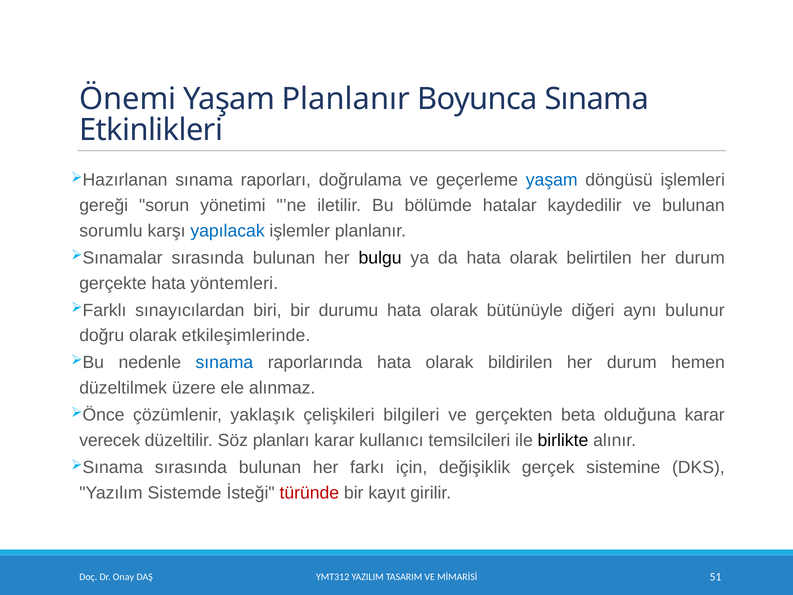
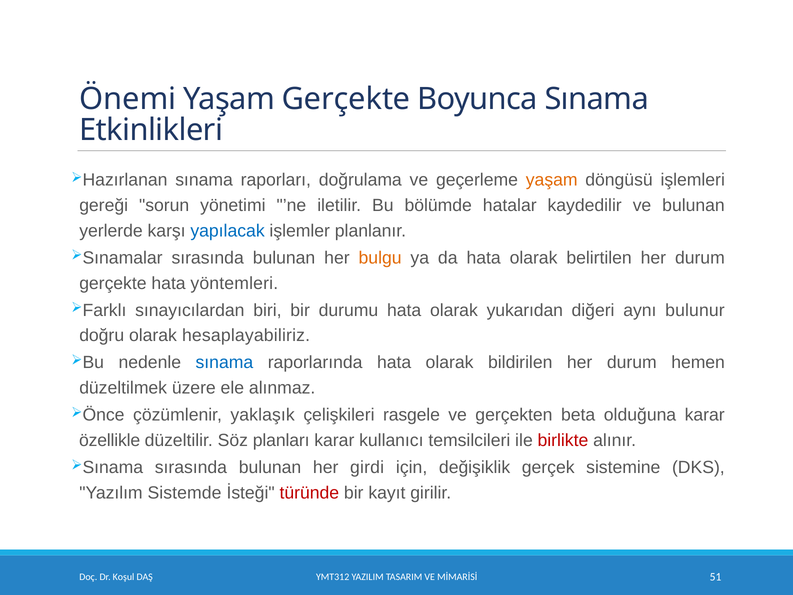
Yaşam Planlanır: Planlanır -> Gerçekte
yaşam at (552, 180) colour: blue -> orange
sorumlu: sorumlu -> yerlerde
bulgu colour: black -> orange
bütünüyle: bütünüyle -> yukarıdan
etkileşimlerinde: etkileşimlerinde -> hesaplayabiliriz
bilgileri: bilgileri -> rasgele
verecek: verecek -> özellikle
birlikte colour: black -> red
farkı: farkı -> girdi
Onay: Onay -> Koşul
